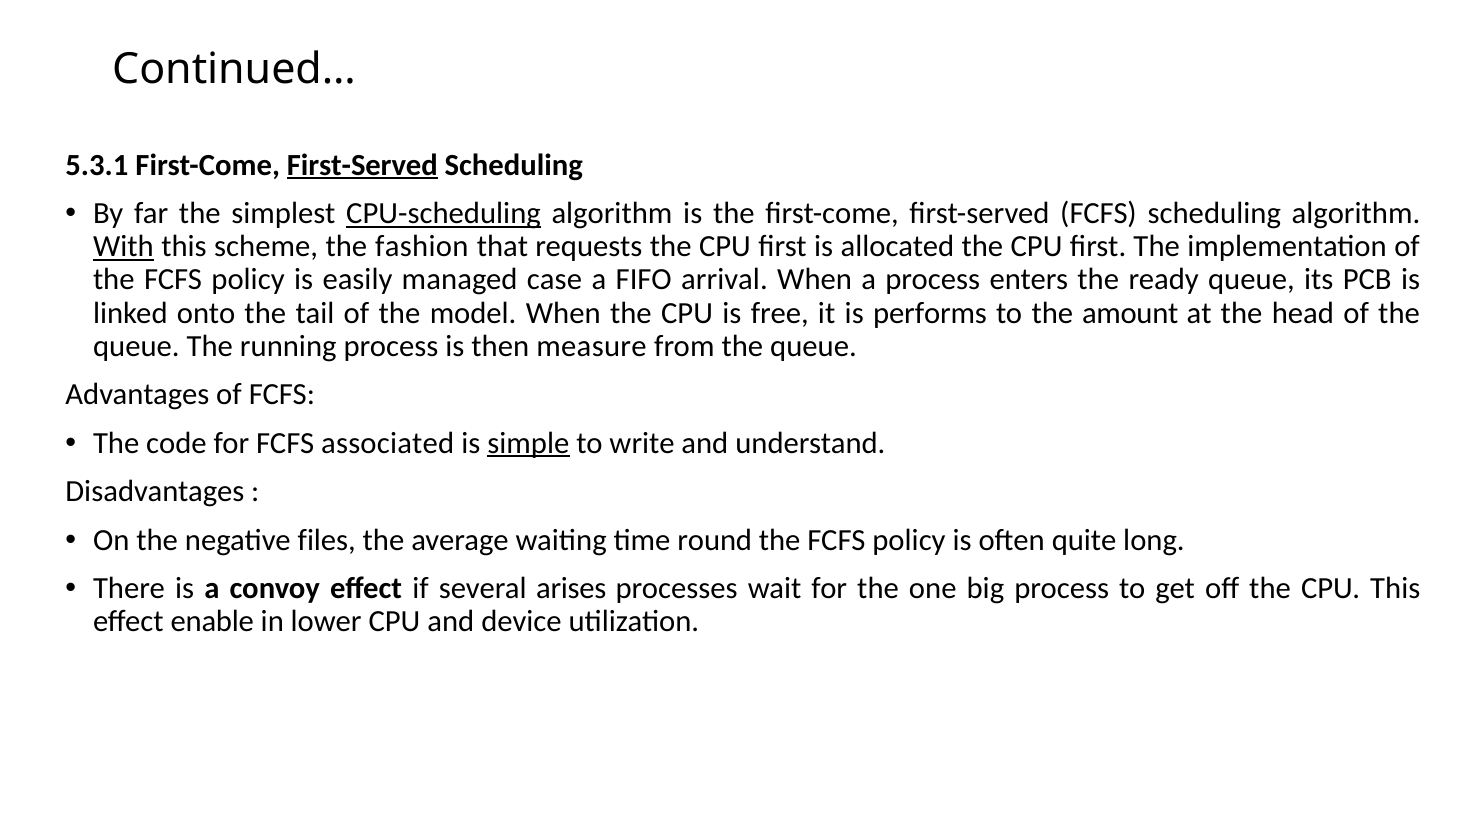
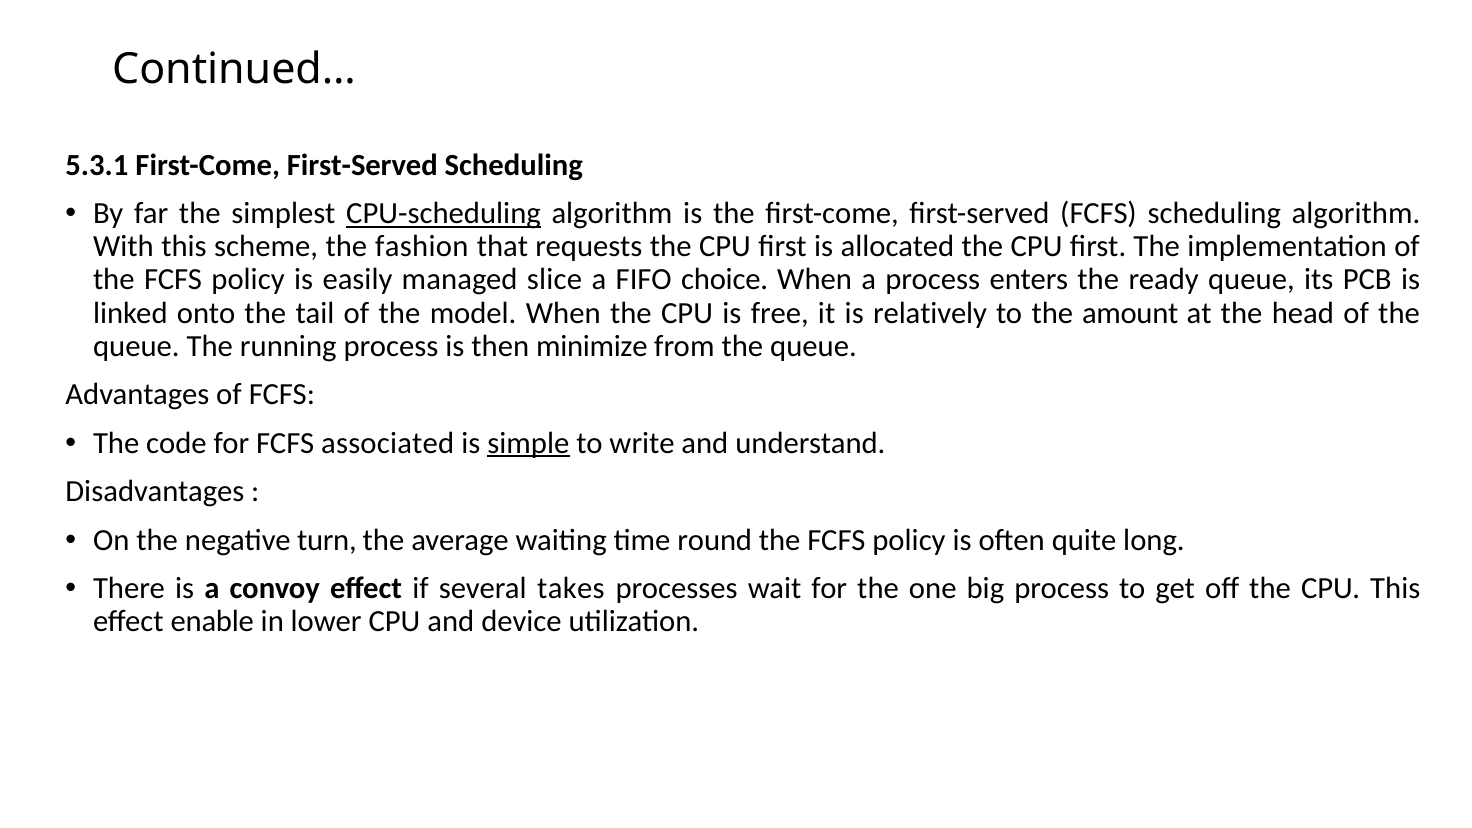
First-Served at (362, 165) underline: present -> none
With underline: present -> none
case: case -> slice
arrival: arrival -> choice
performs: performs -> relatively
measure: measure -> minimize
files: files -> turn
arises: arises -> takes
